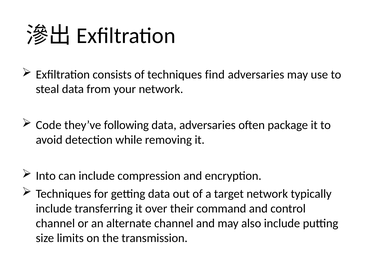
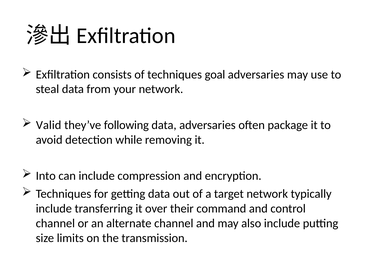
find: find -> goal
Code: Code -> Valid
